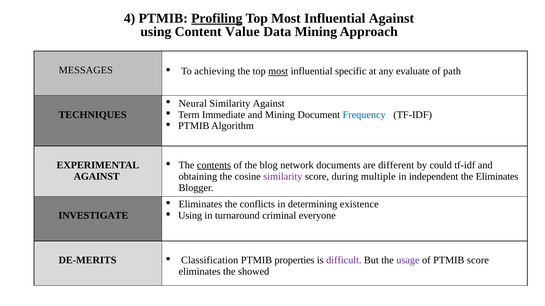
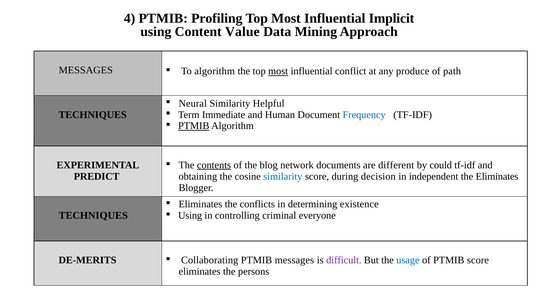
Profiling underline: present -> none
Influential Against: Against -> Implicit
To achieving: achieving -> algorithm
specific: specific -> conflict
evaluate: evaluate -> produce
Similarity Against: Against -> Helpful
and Mining: Mining -> Human
PTMIB at (194, 126) underline: none -> present
AGAINST at (97, 177): AGAINST -> PREDICT
similarity at (283, 177) colour: purple -> blue
multiple: multiple -> decision
turnaround: turnaround -> controlling
INVESTIGATE at (93, 216): INVESTIGATE -> TECHNIQUES
Classification: Classification -> Collaborating
PTMIB properties: properties -> messages
usage colour: purple -> blue
showed: showed -> persons
